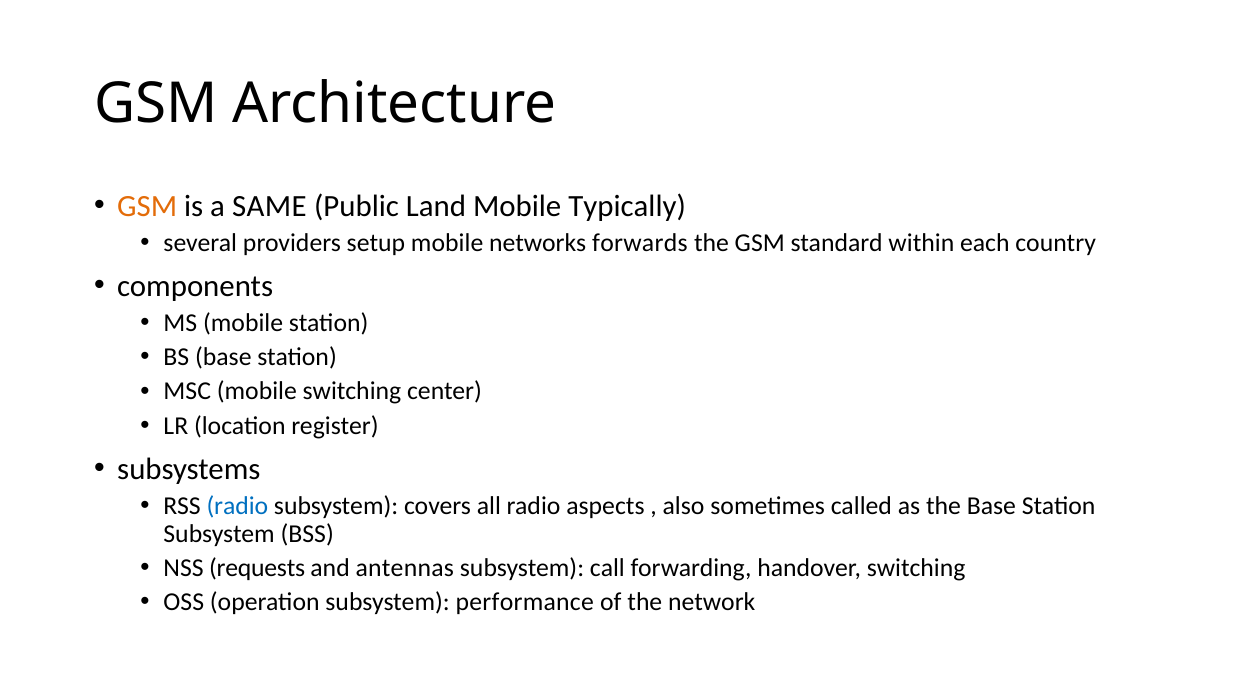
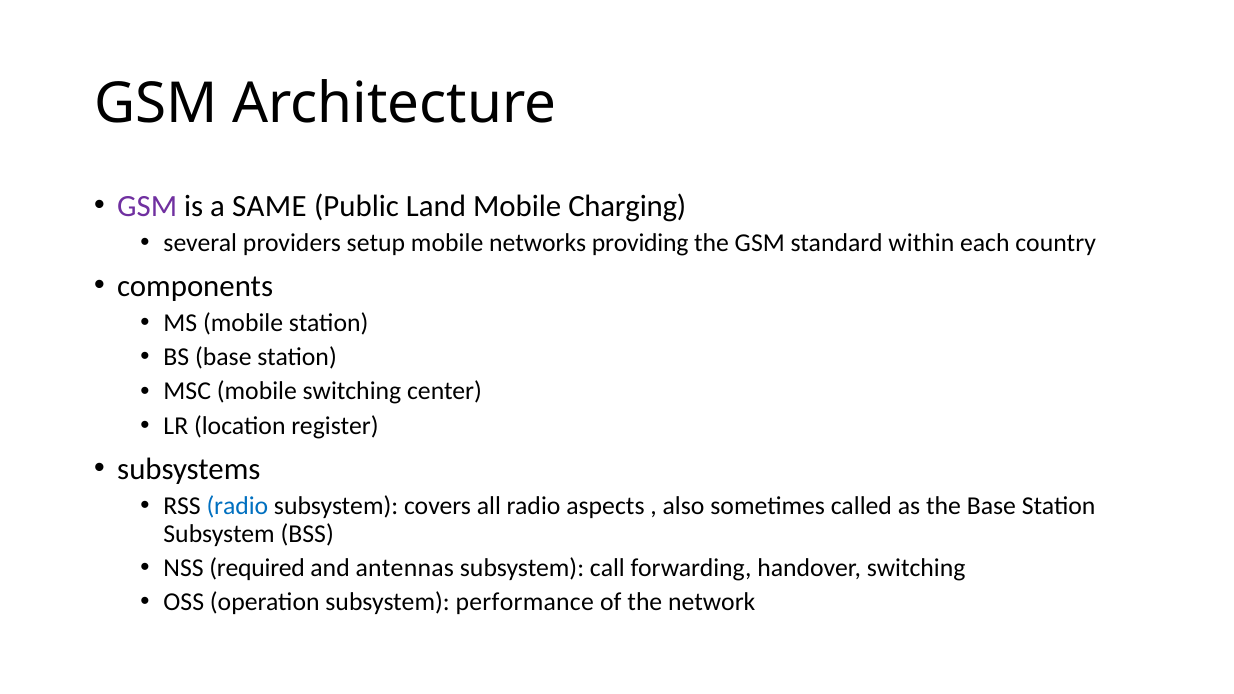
GSM at (147, 206) colour: orange -> purple
Typically: Typically -> Charging
forwards: forwards -> providing
requests: requests -> required
